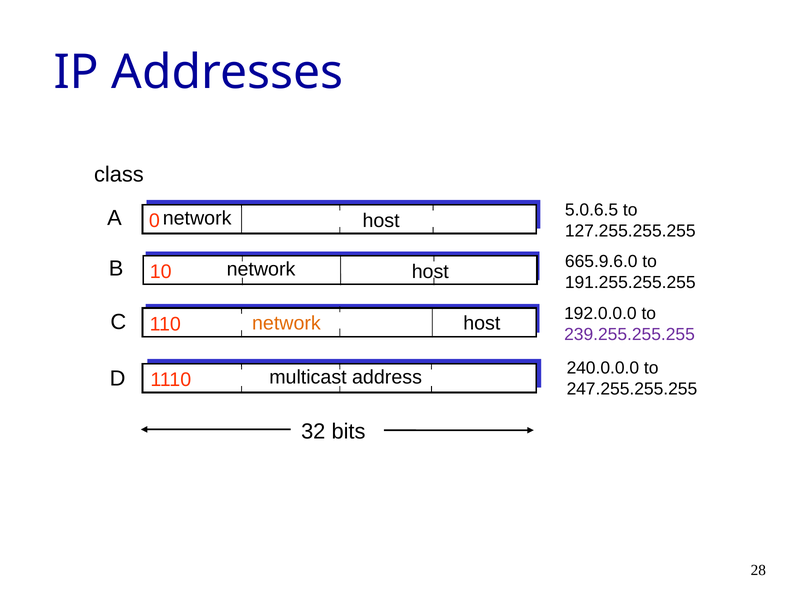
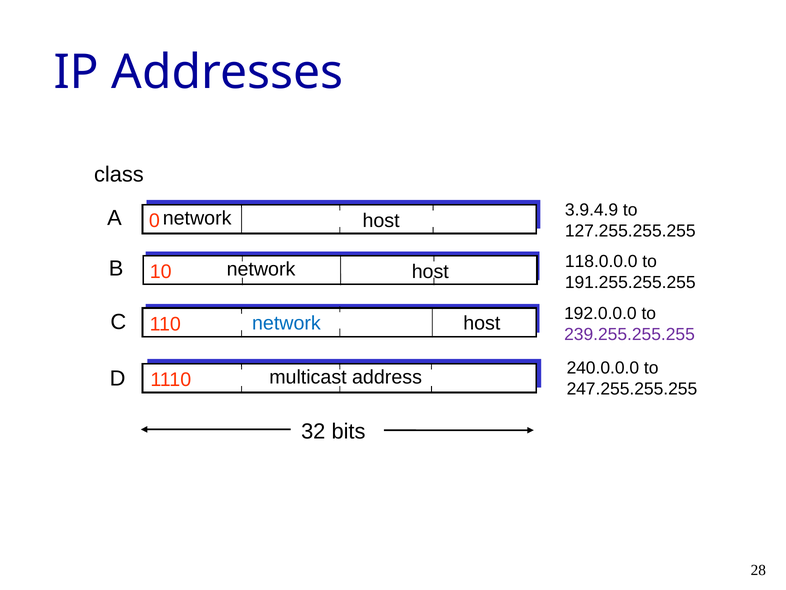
5.0.6.5: 5.0.6.5 -> 3.9.4.9
665.9.6.0: 665.9.6.0 -> 118.0.0.0
network at (286, 323) colour: orange -> blue
